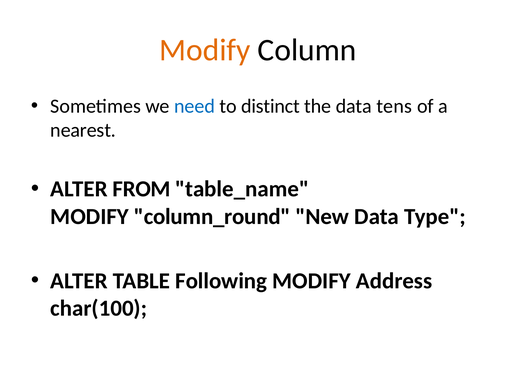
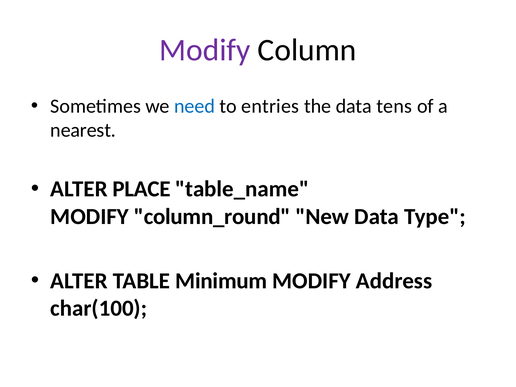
Modify at (205, 50) colour: orange -> purple
distinct: distinct -> entries
FROM: FROM -> PLACE
Following: Following -> Minimum
